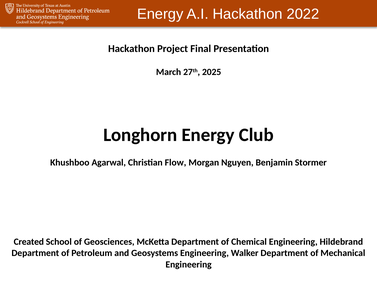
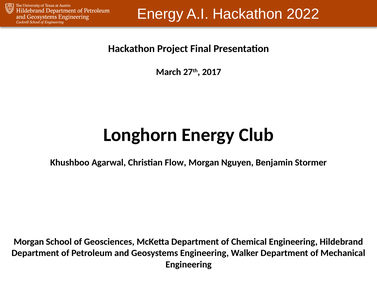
2025: 2025 -> 2017
Created at (29, 242): Created -> Morgan
